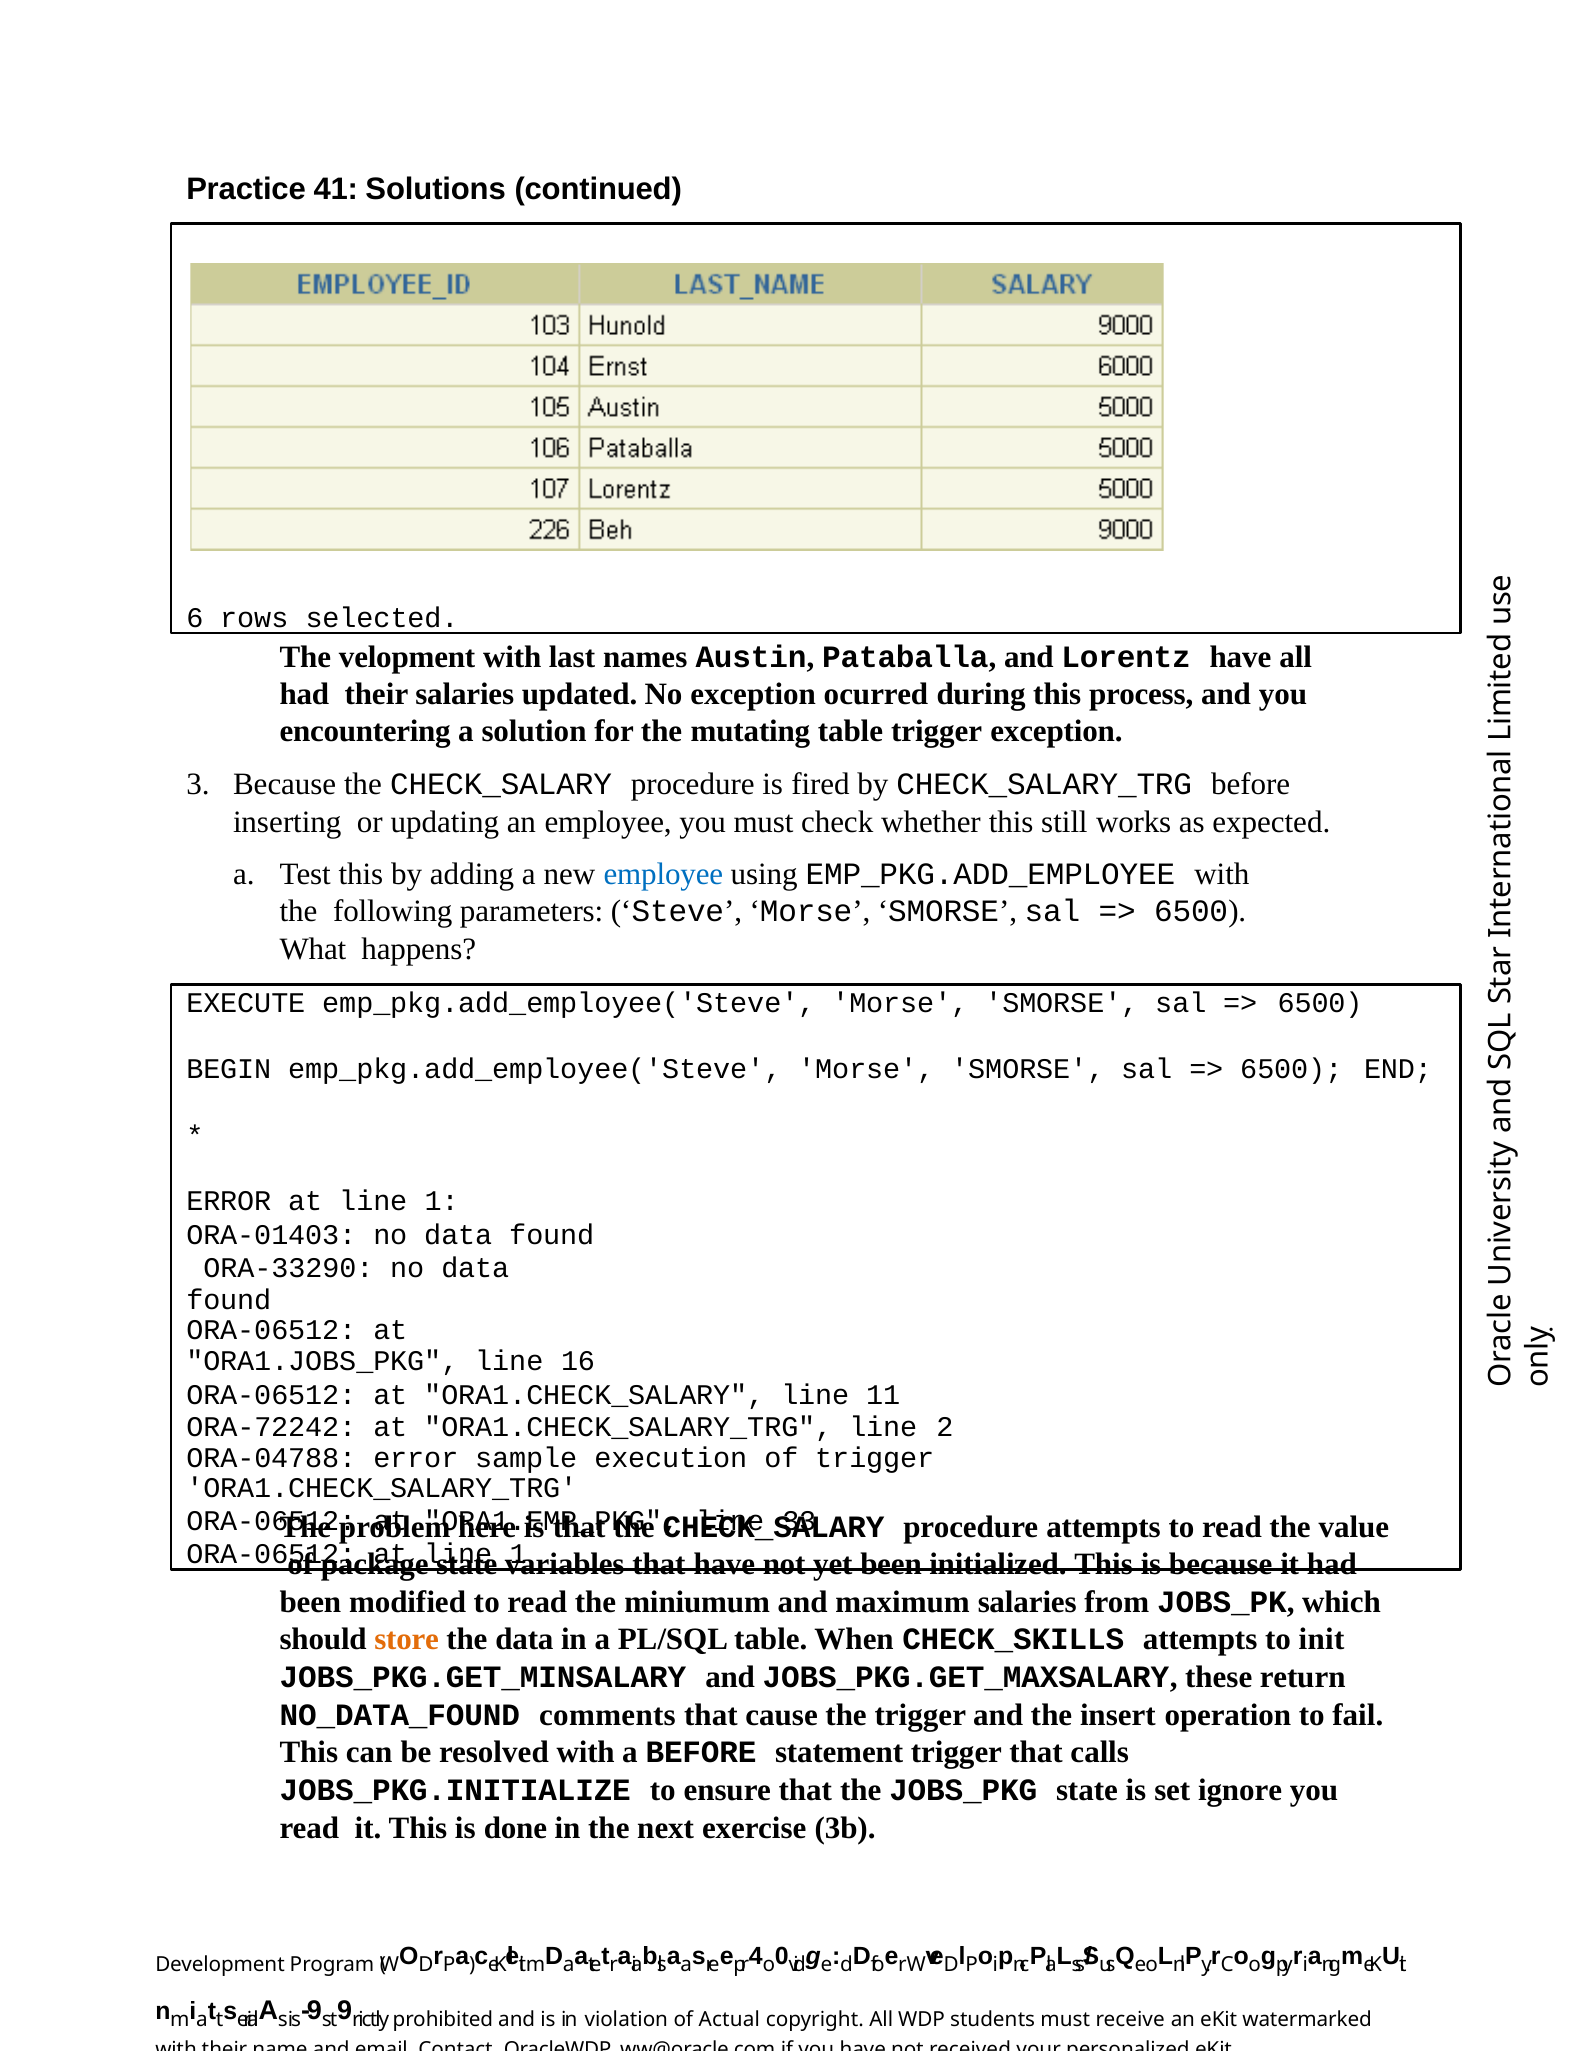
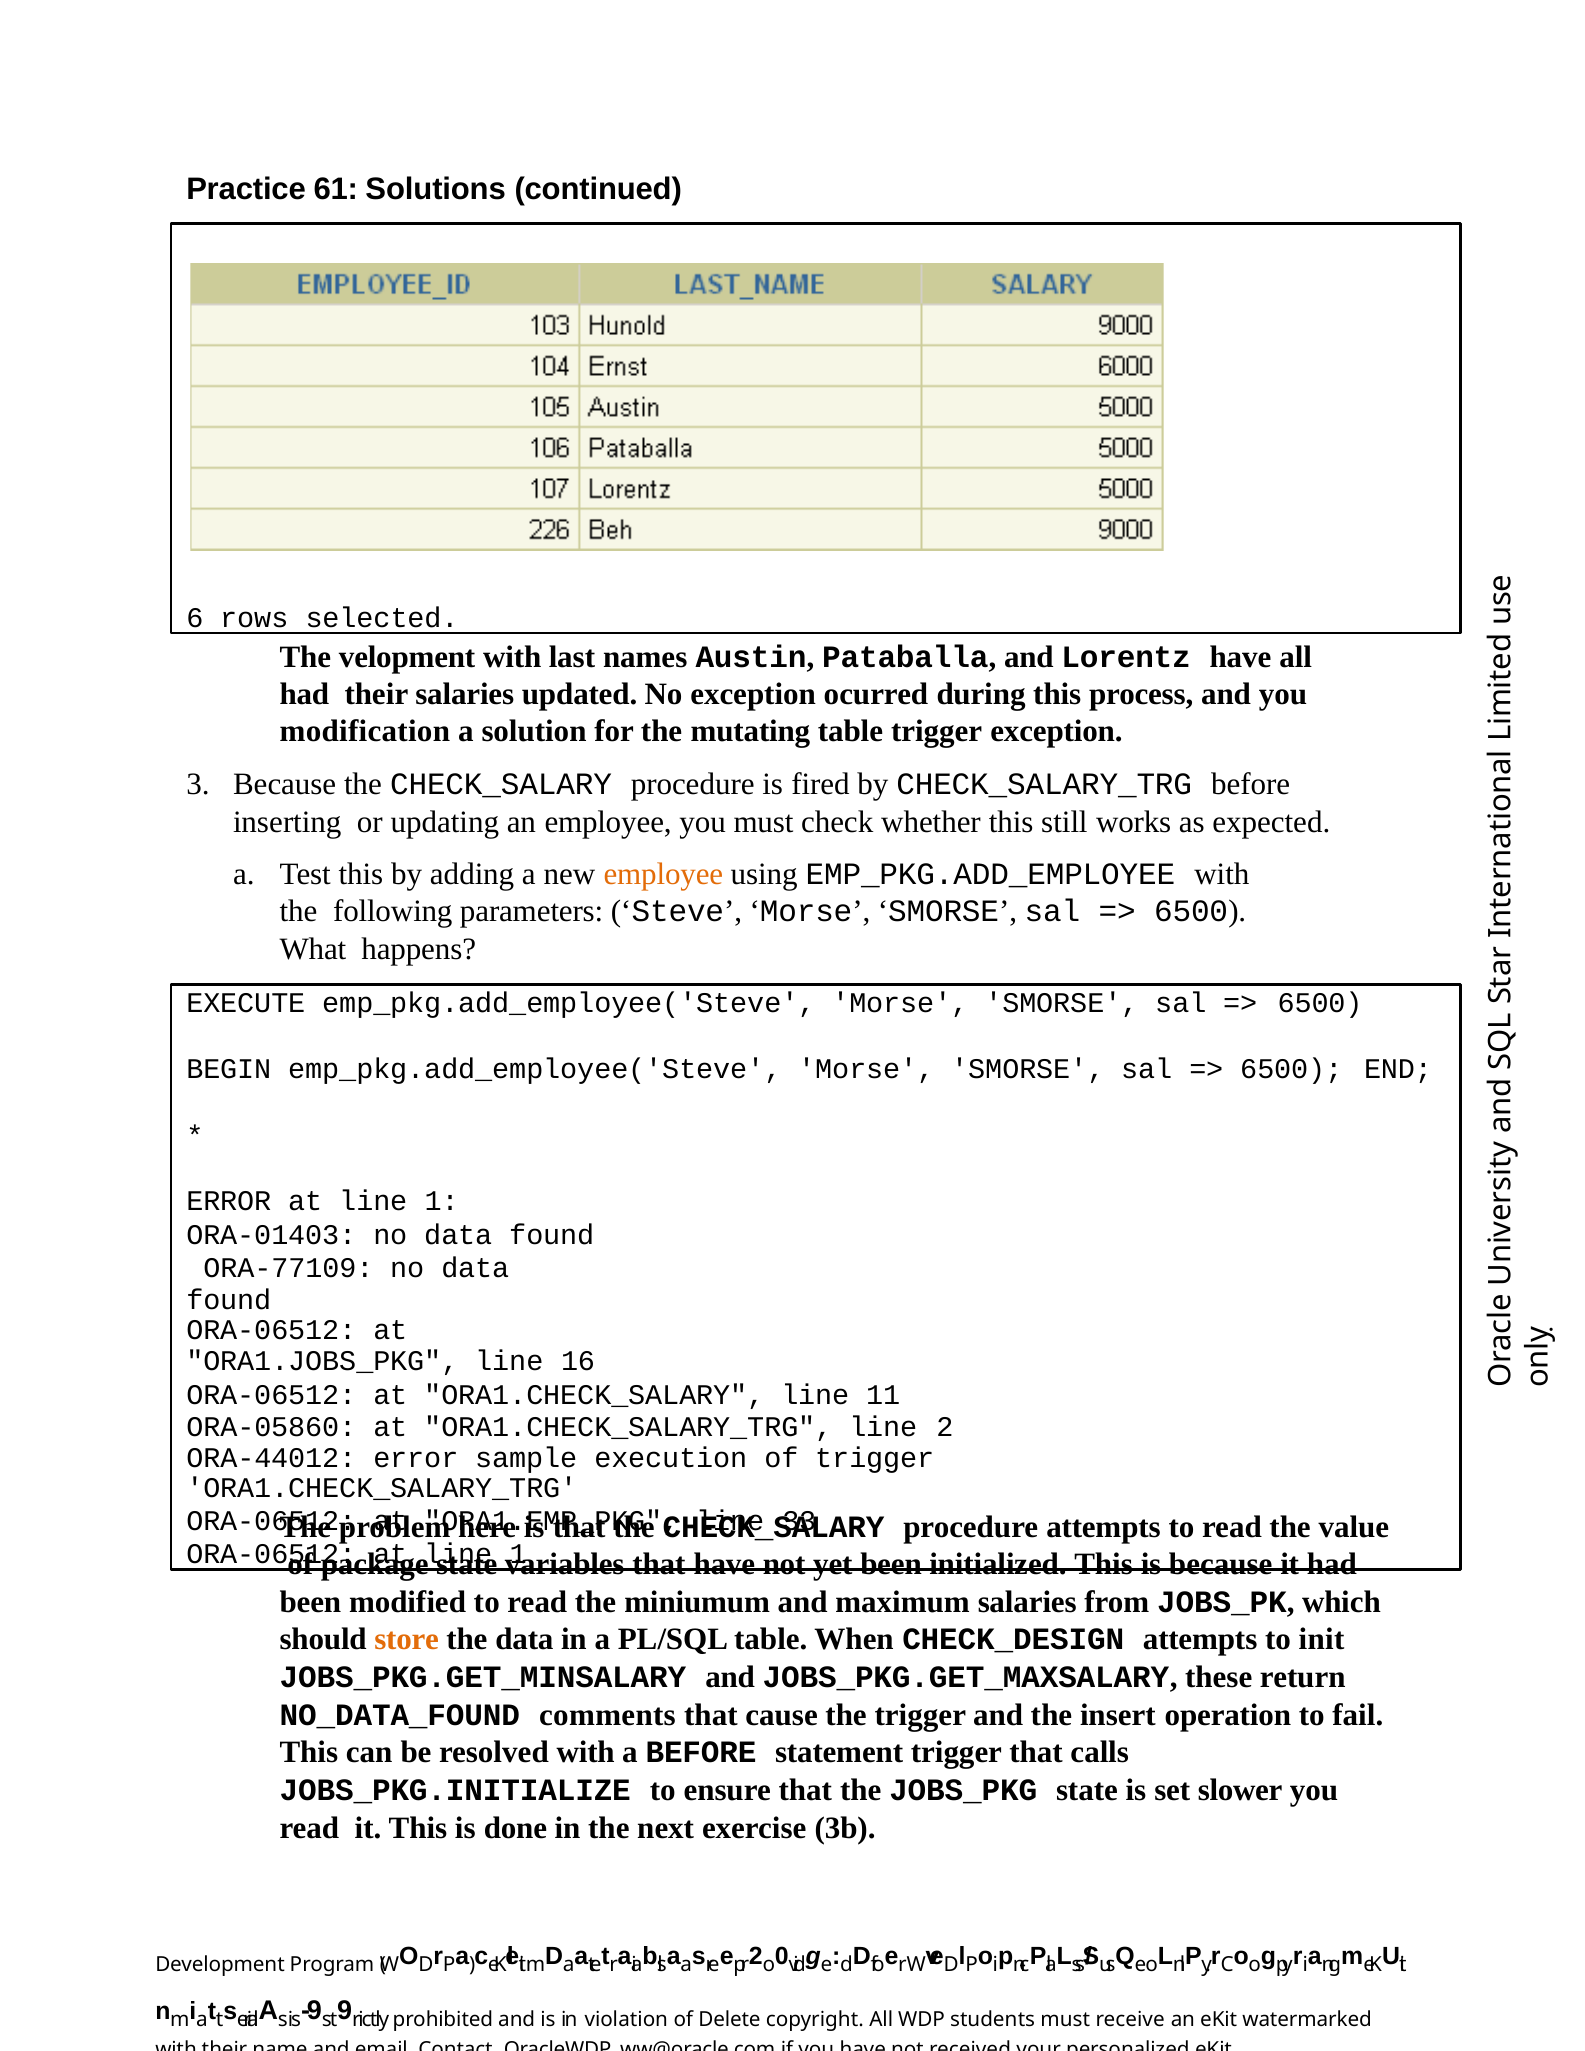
41: 41 -> 61
encountering: encountering -> modification
employee at (663, 874) colour: blue -> orange
ORA-33290: ORA-33290 -> ORA-77109
ORA-72242: ORA-72242 -> ORA-05860
ORA-04788: ORA-04788 -> ORA-44012
CHECK_SKILLS: CHECK_SKILLS -> CHECK_DESIGN
ignore: ignore -> slower
4 at (756, 1956): 4 -> 2
Actual: Actual -> Delete
